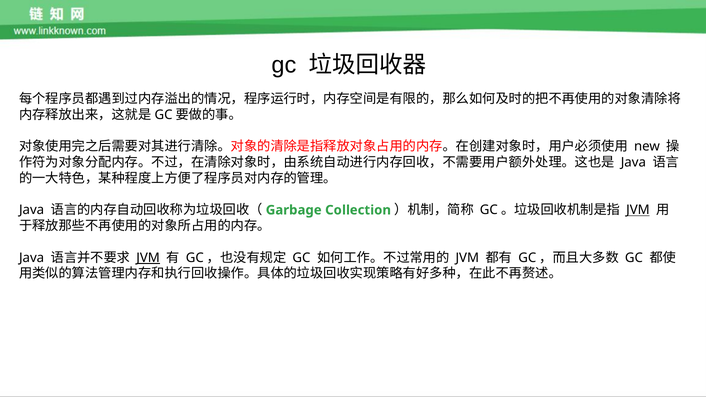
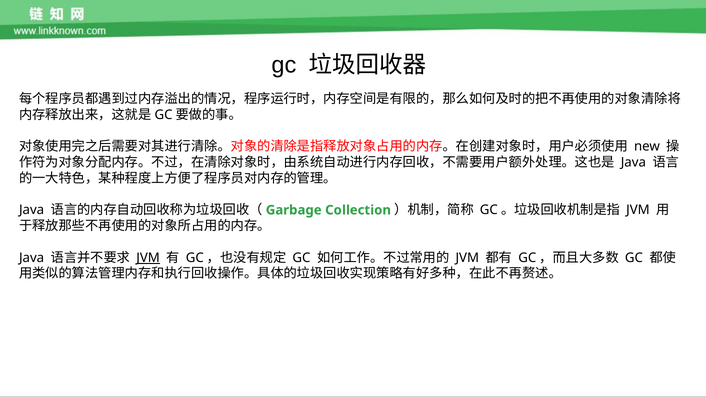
JVM at (638, 210) underline: present -> none
